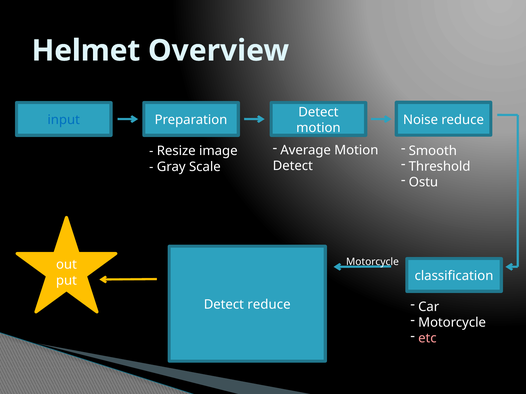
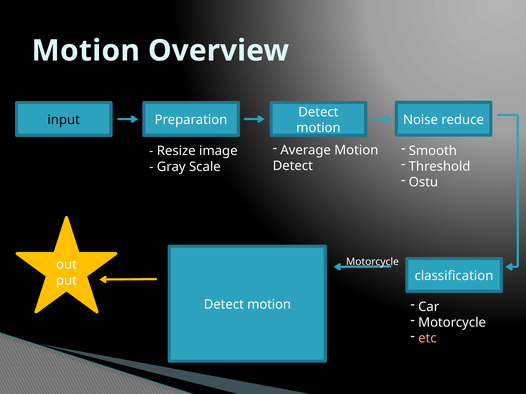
Helmet at (86, 51): Helmet -> Motion
input colour: blue -> black
reduce at (269, 305): reduce -> motion
